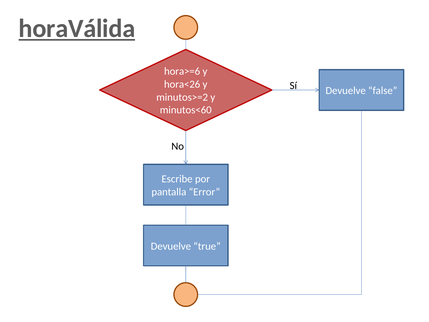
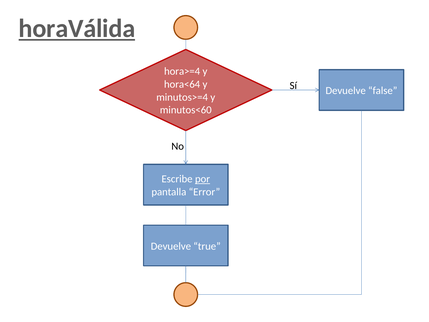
hora>=6: hora>=6 -> hora>=4
hora<26: hora<26 -> hora<64
minutos>=2: minutos>=2 -> minutos>=4
por underline: none -> present
